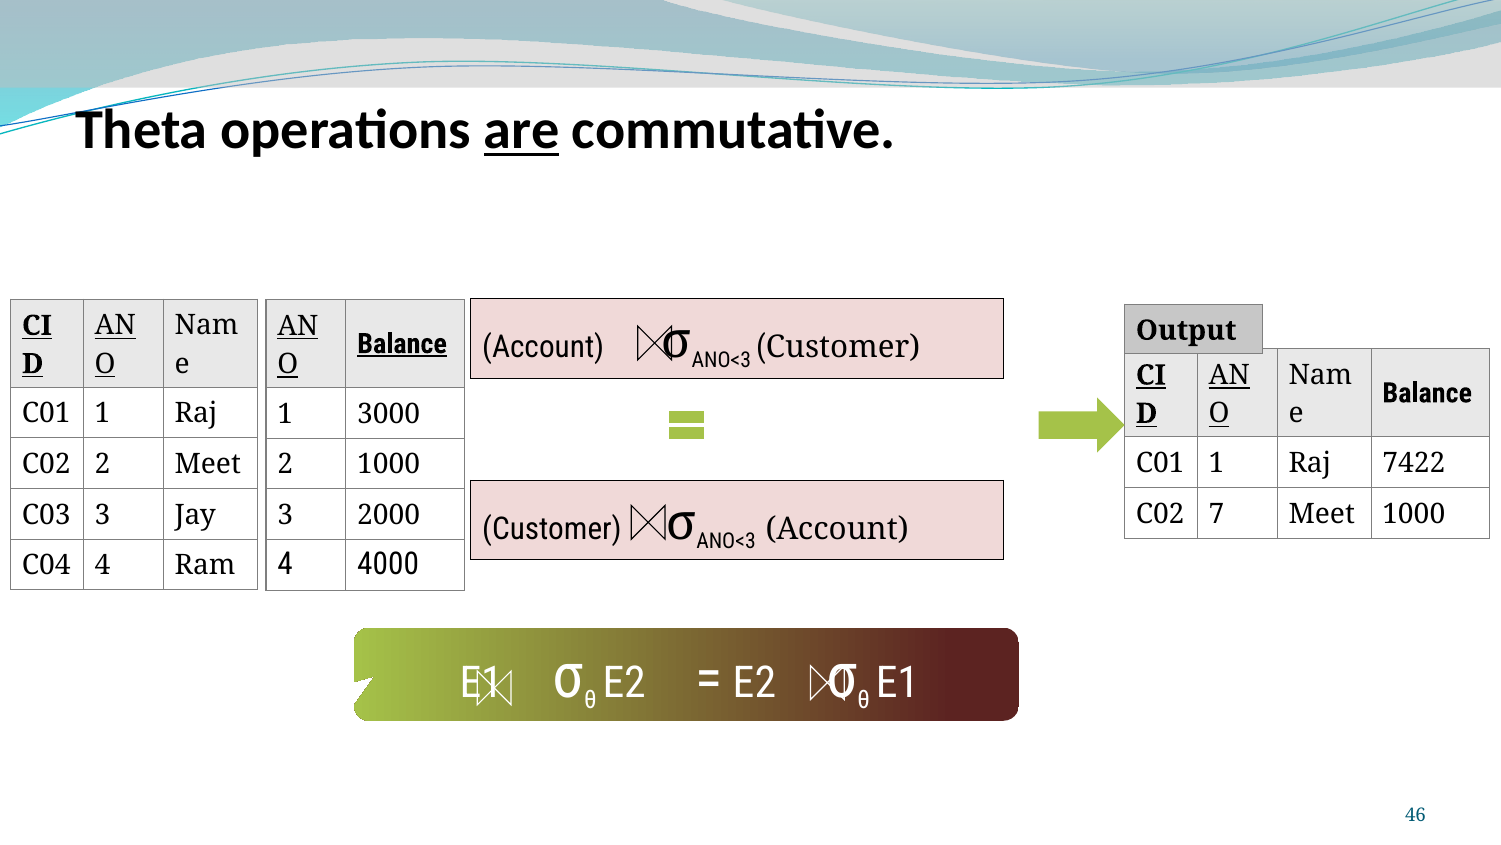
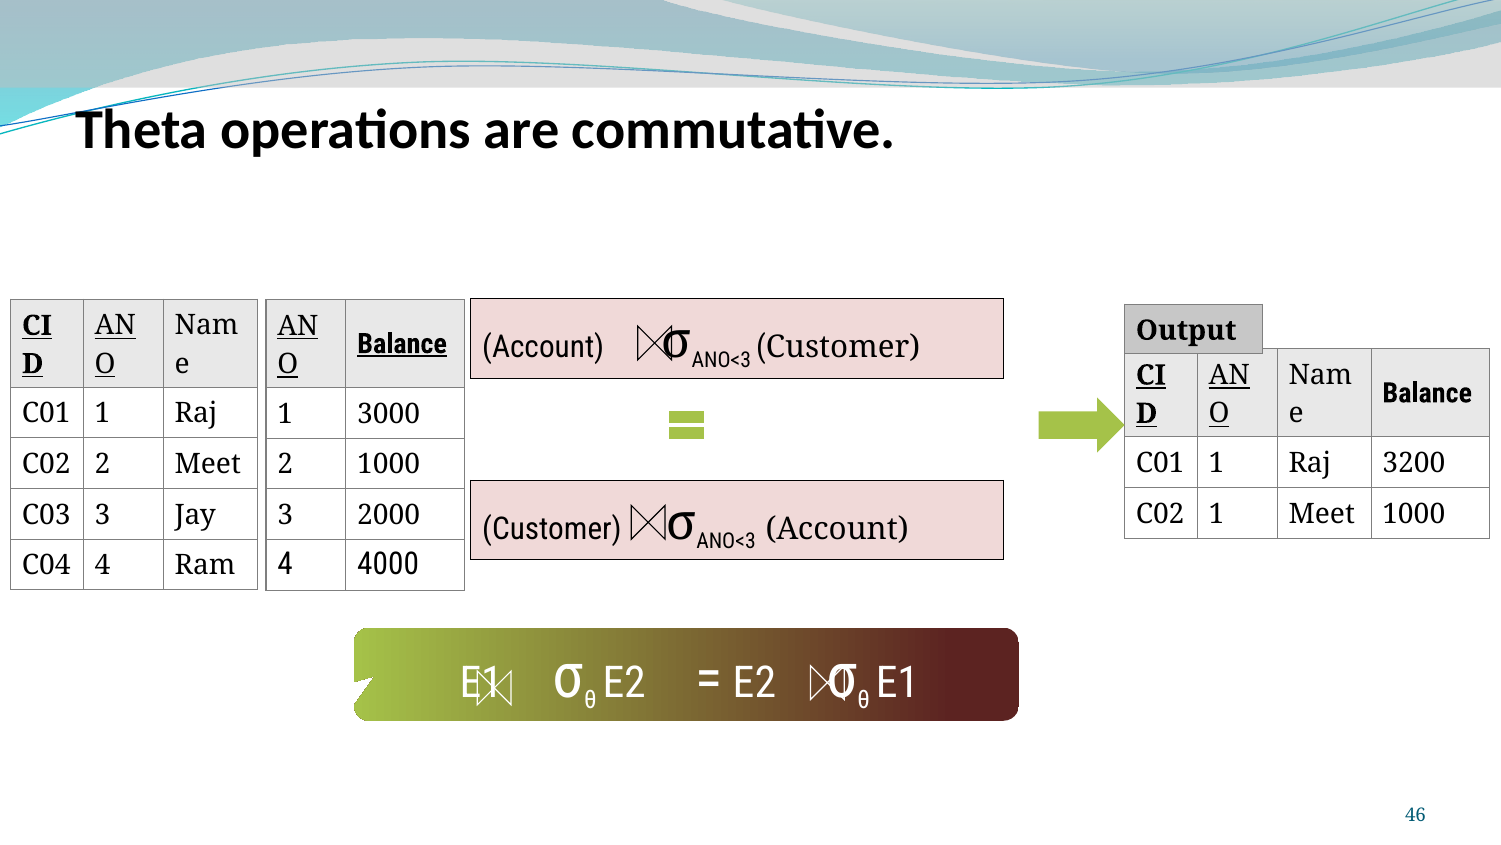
are underline: present -> none
7422: 7422 -> 3200
C02 7: 7 -> 1
